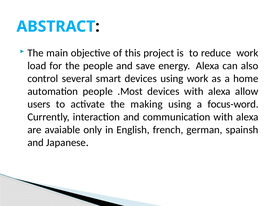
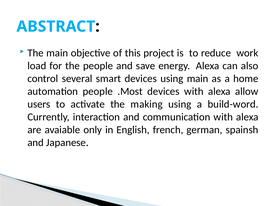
using work: work -> main
focus-word: focus-word -> build-word
